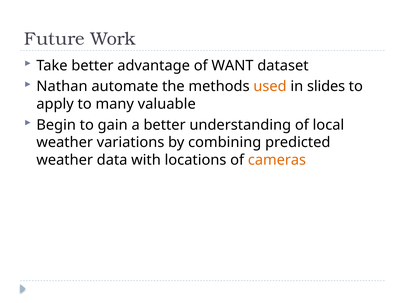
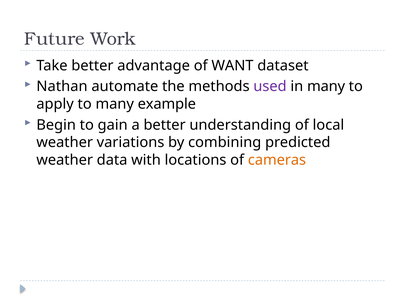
used colour: orange -> purple
in slides: slides -> many
valuable: valuable -> example
